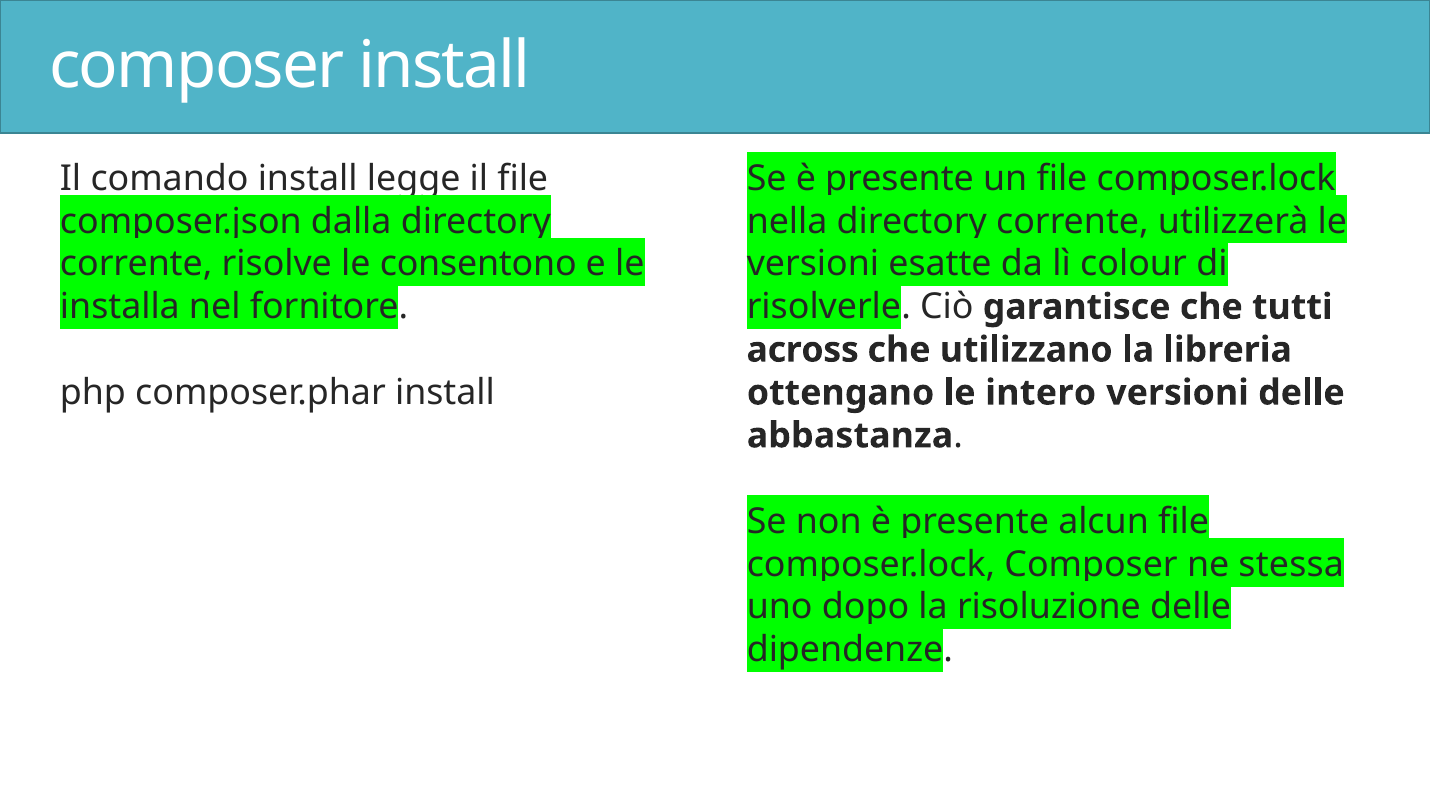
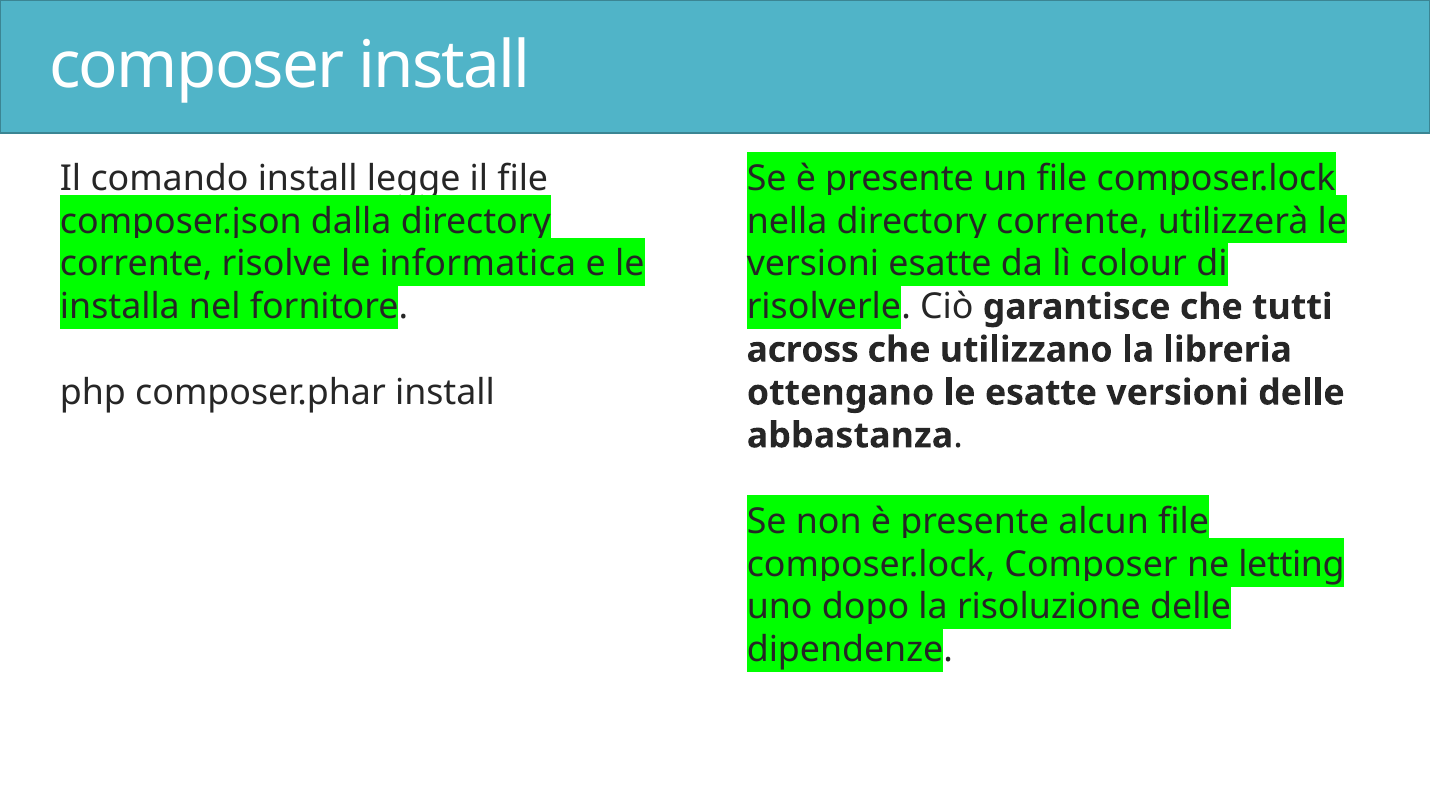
consentono: consentono -> informatica
le intero: intero -> esatte
stessa: stessa -> letting
